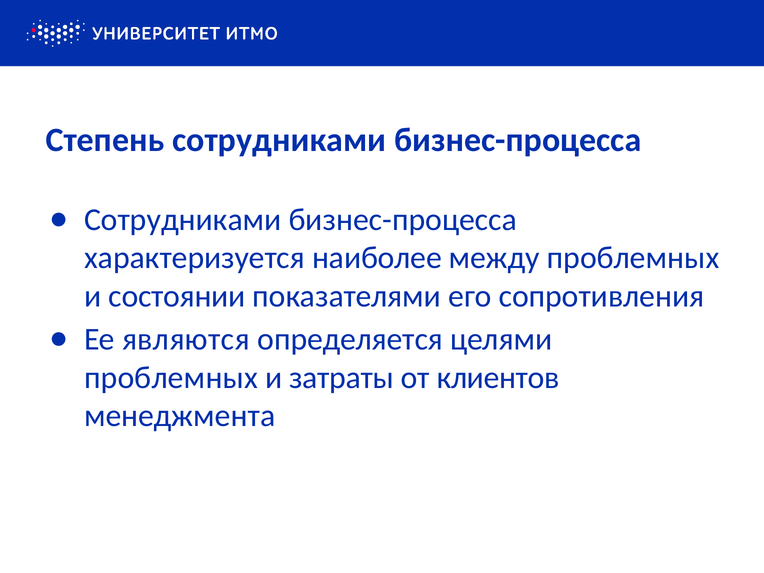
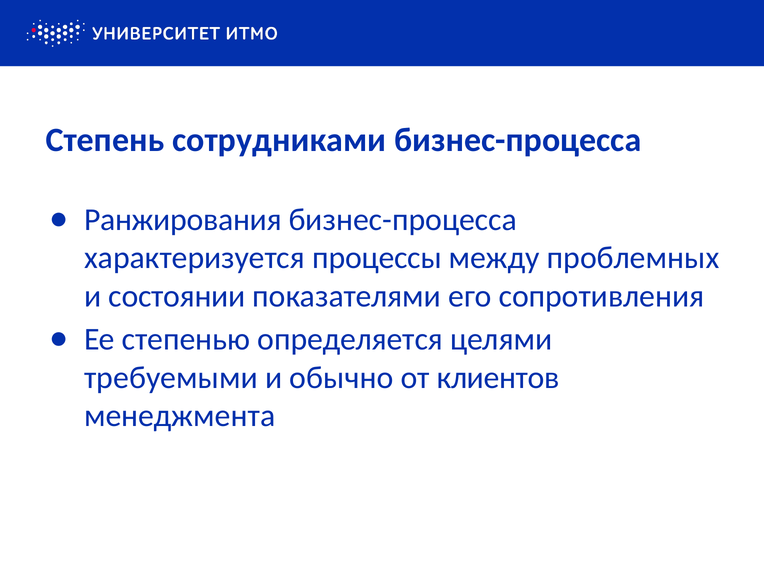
Сотрудниками at (183, 220): Сотрудниками -> Ранжирования
наиболее: наиболее -> процессы
являются: являются -> степенью
проблемных at (171, 378): проблемных -> требуемыми
затраты: затраты -> обычно
